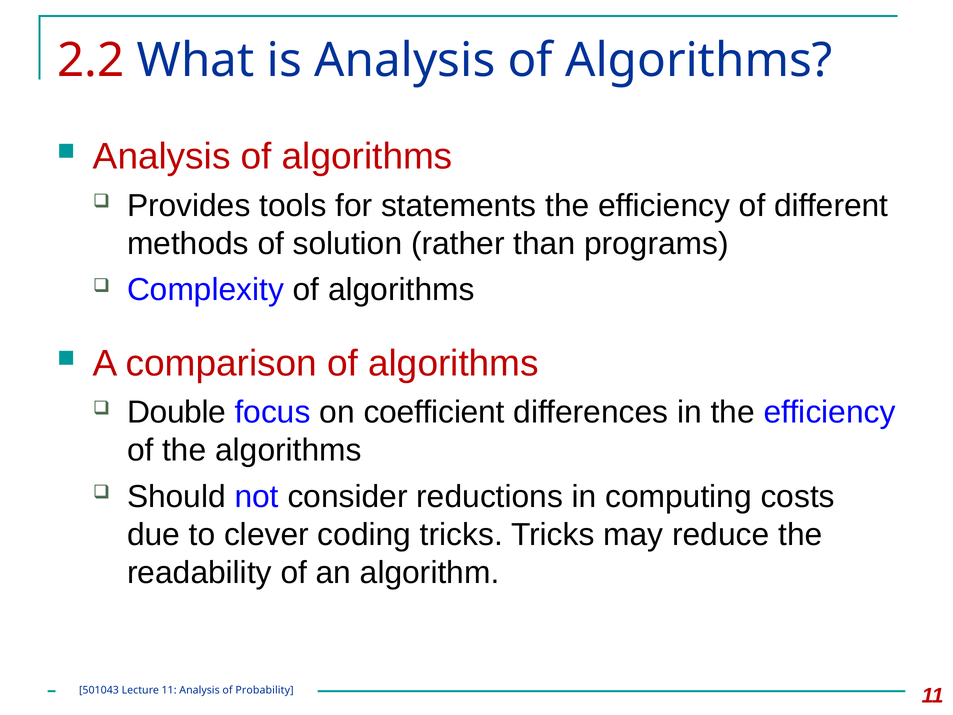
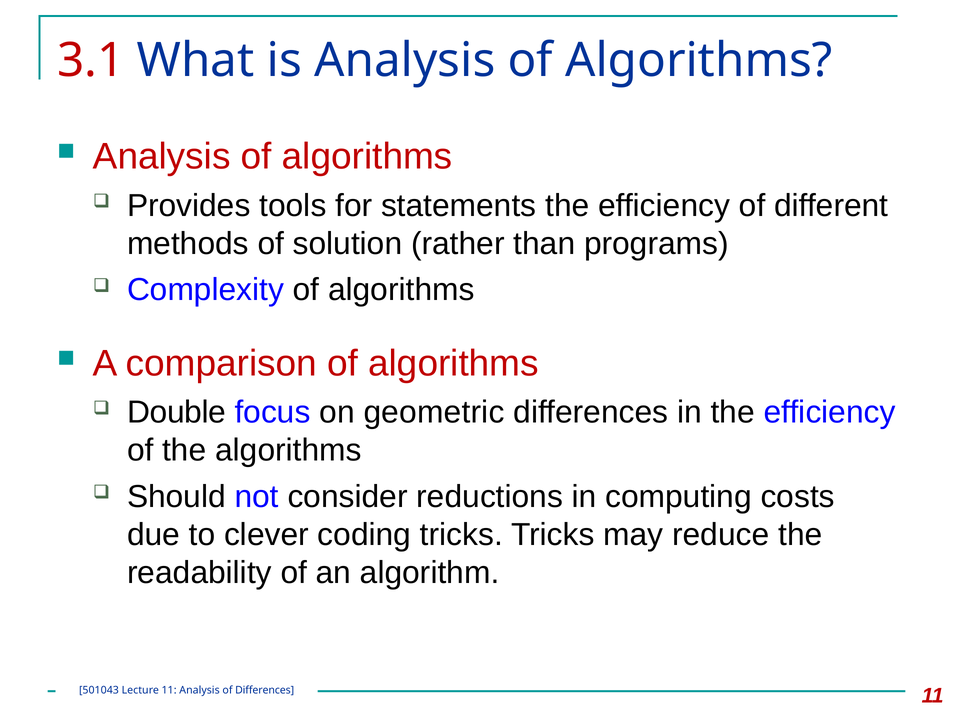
2.2: 2.2 -> 3.1
coefficient: coefficient -> geometric
of Probability: Probability -> Differences
